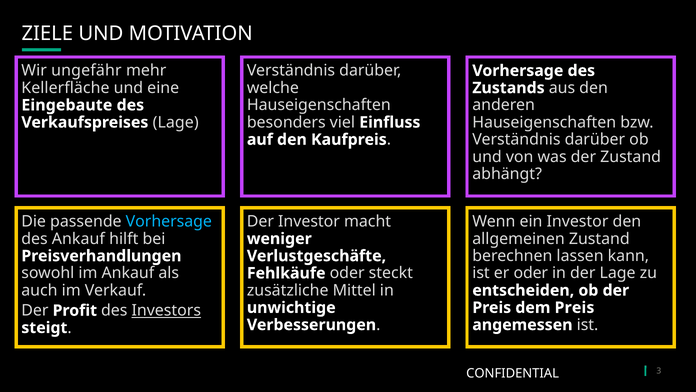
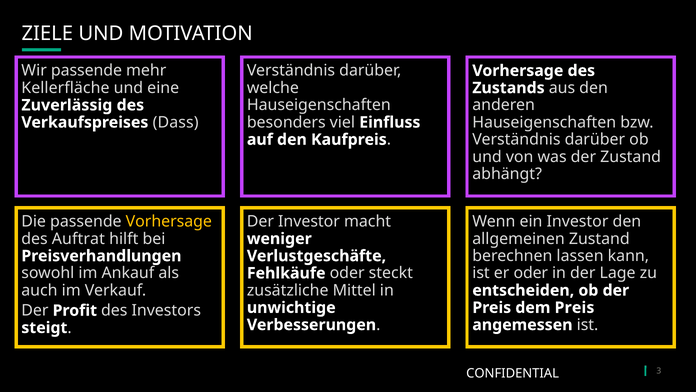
Wir ungefähr: ungefähr -> passende
Eingebaute: Eingebaute -> Zuverlässig
Verkaufspreises Lage: Lage -> Dass
Vorhersage at (169, 221) colour: light blue -> yellow
des Ankauf: Ankauf -> Auftrat
Investors underline: present -> none
